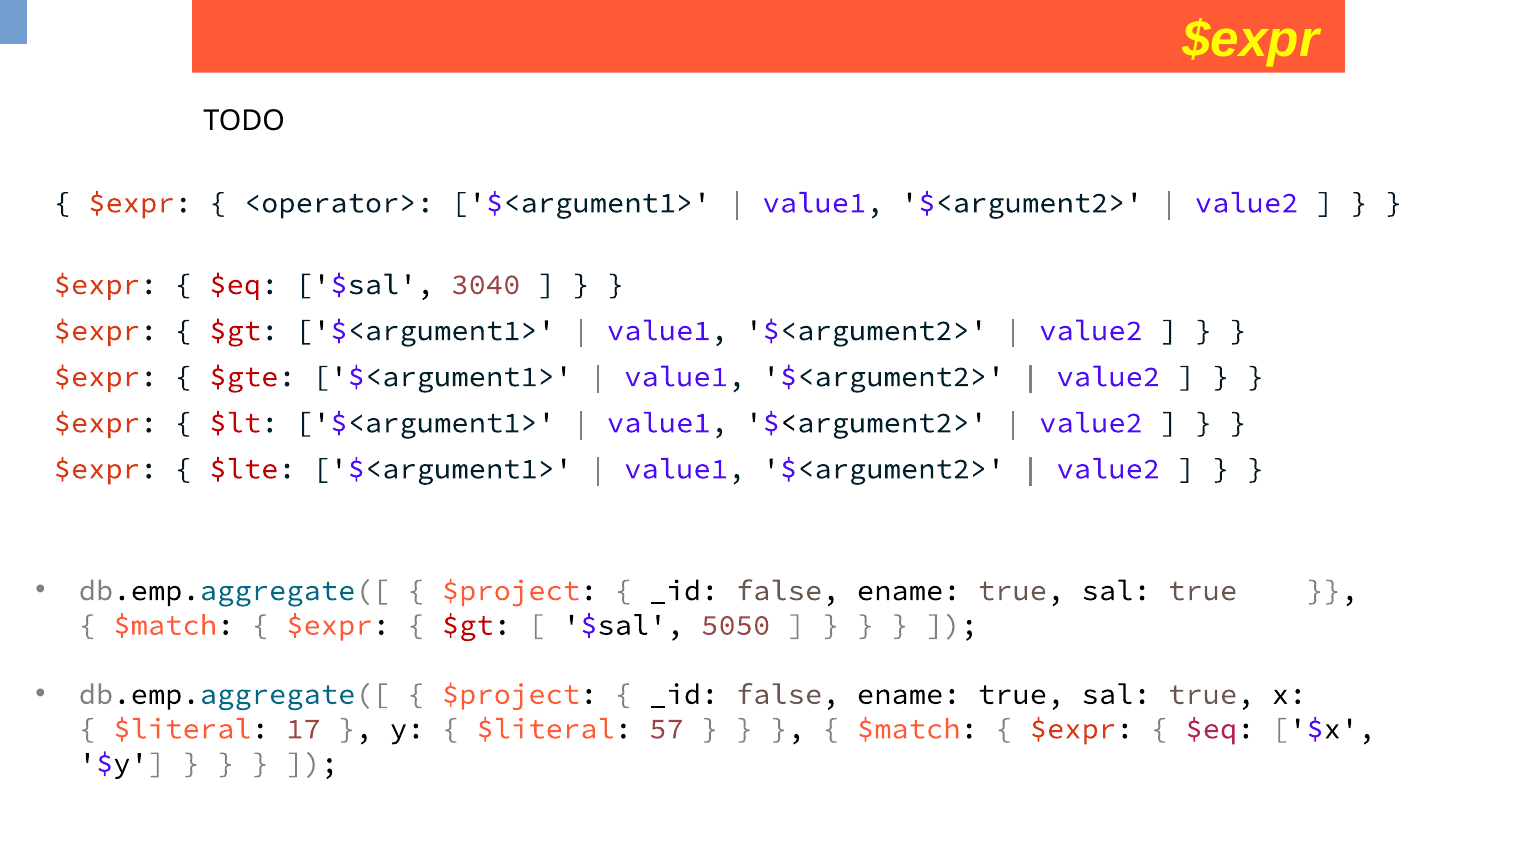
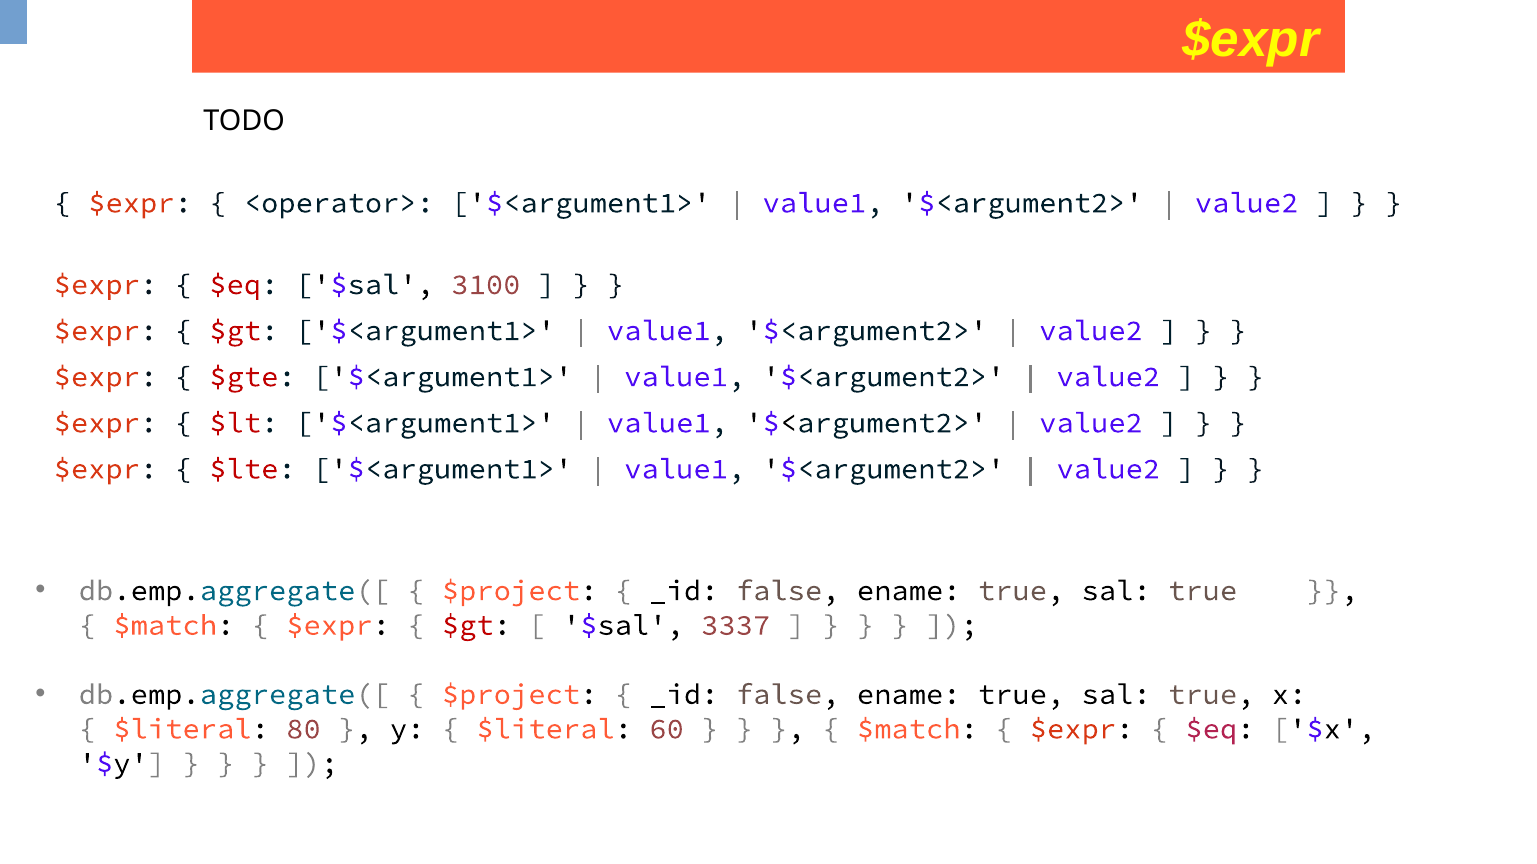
3040: 3040 -> 3100
5050: 5050 -> 3337
17: 17 -> 80
57: 57 -> 60
